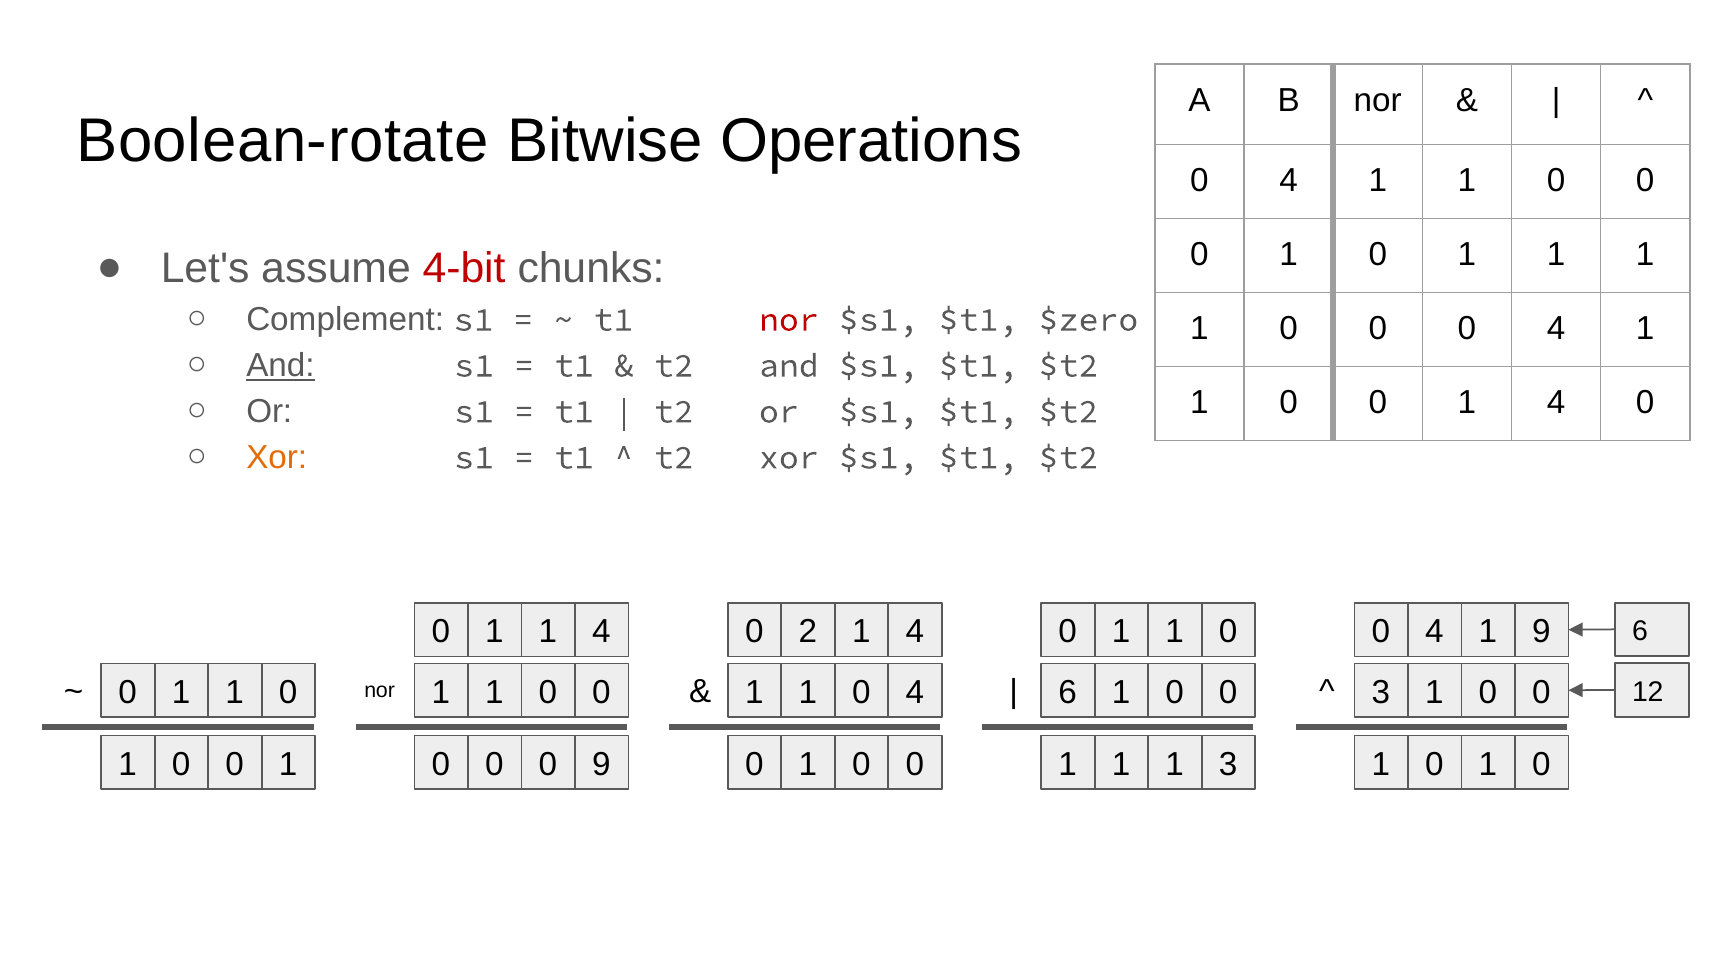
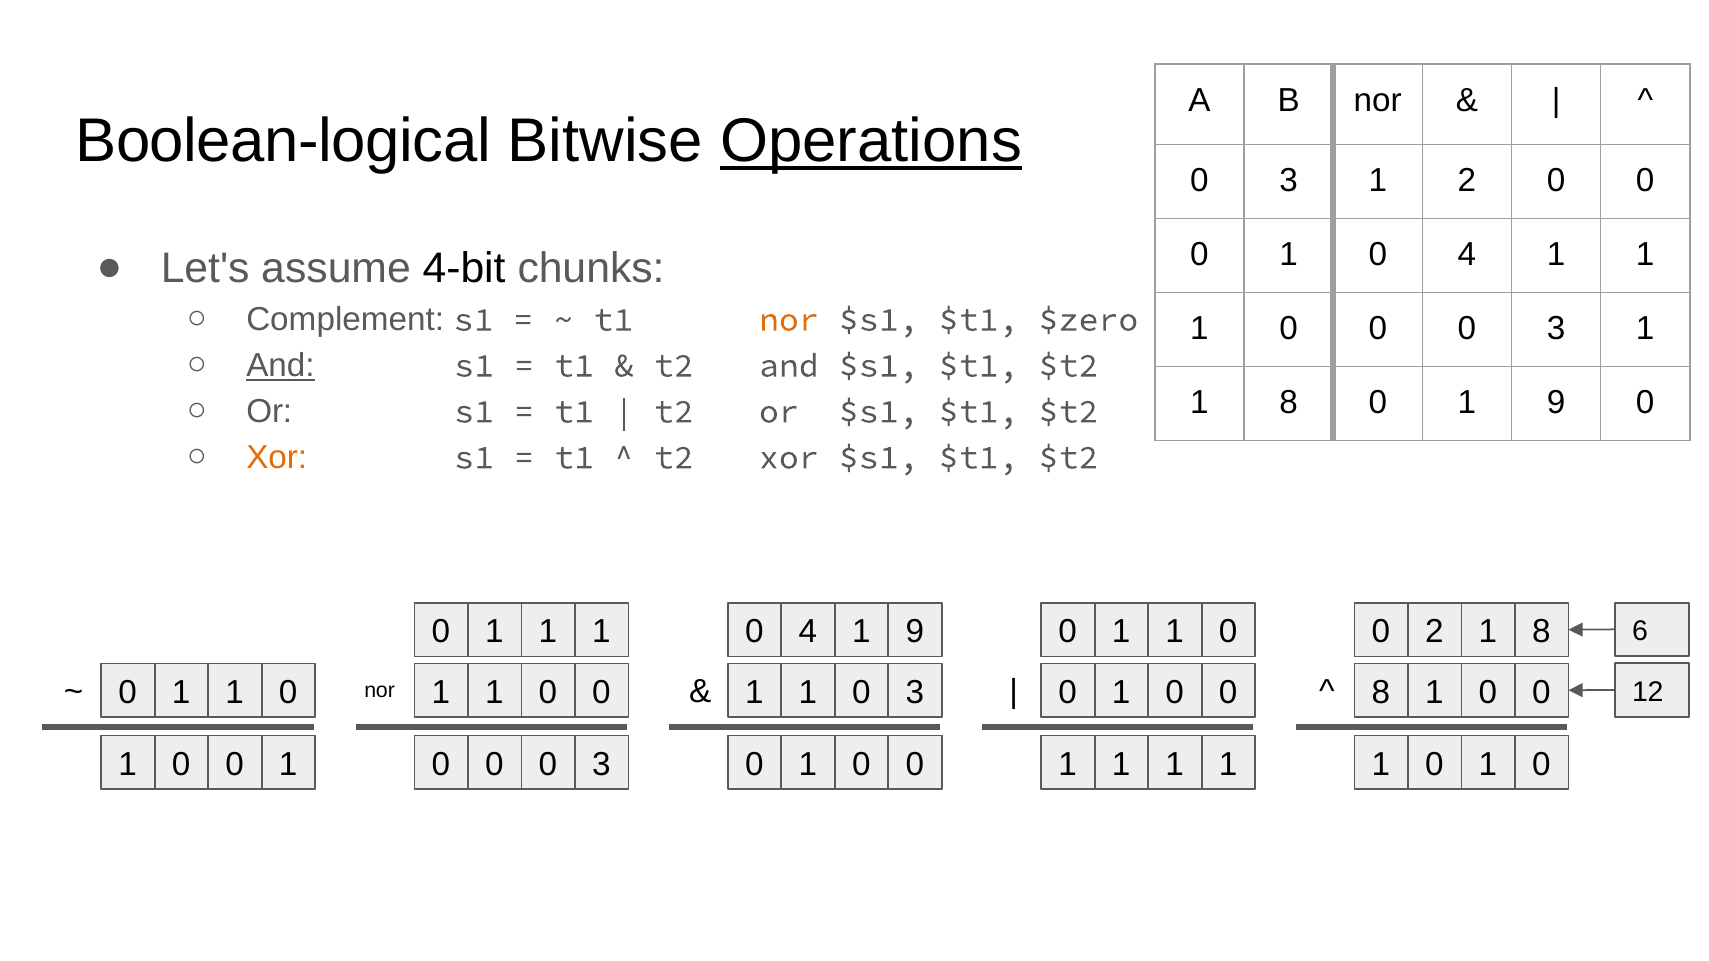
Boolean-rotate: Boolean-rotate -> Boolean-logical
Operations underline: none -> present
4 at (1289, 181): 4 -> 3
1 at (1467, 181): 1 -> 2
1 at (1467, 255): 1 -> 4
4-bit colour: red -> black
nor at (789, 320) colour: red -> orange
4 at (1556, 329): 4 -> 3
0 at (1289, 403): 0 -> 8
0 1 4: 4 -> 9
4 at (601, 632): 4 -> 1
2 at (808, 632): 2 -> 4
4 at (915, 632): 4 -> 9
4 at (1434, 632): 4 -> 2
9 at (1541, 632): 9 -> 8
1 0 4: 4 -> 3
6 at (1068, 693): 6 -> 0
3 at (1381, 693): 3 -> 8
9 at (601, 765): 9 -> 3
1 1 1 3: 3 -> 1
